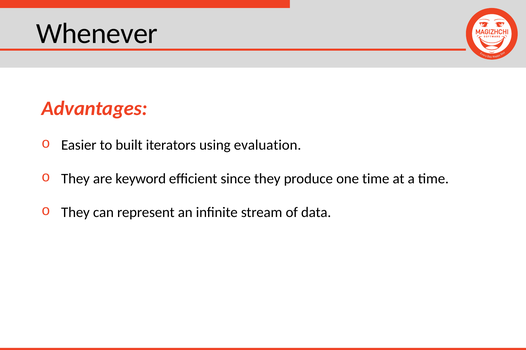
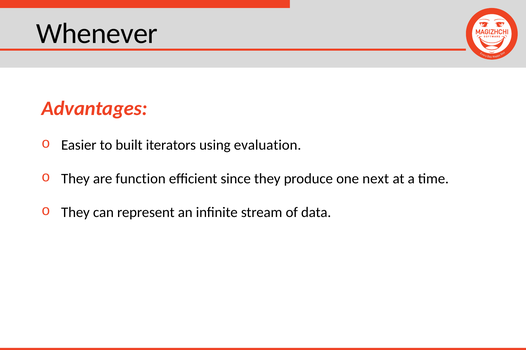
keyword: keyword -> function
one time: time -> next
